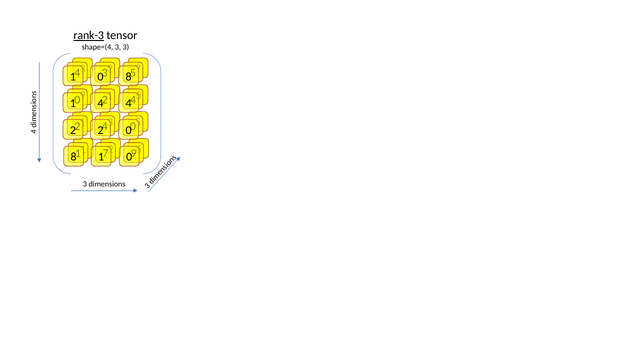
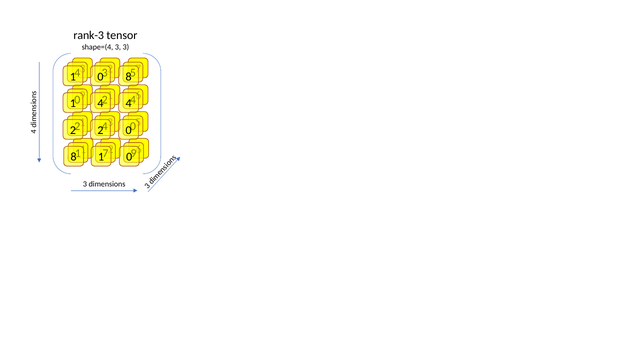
rank-3 underline: present -> none
